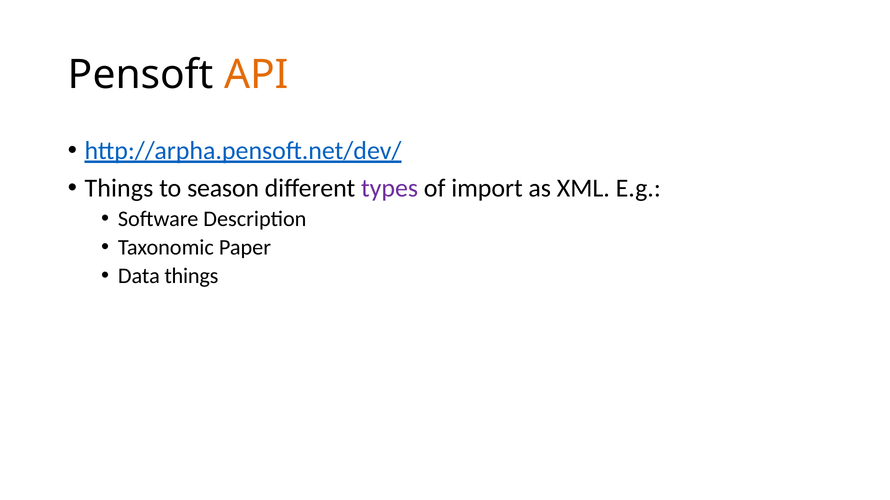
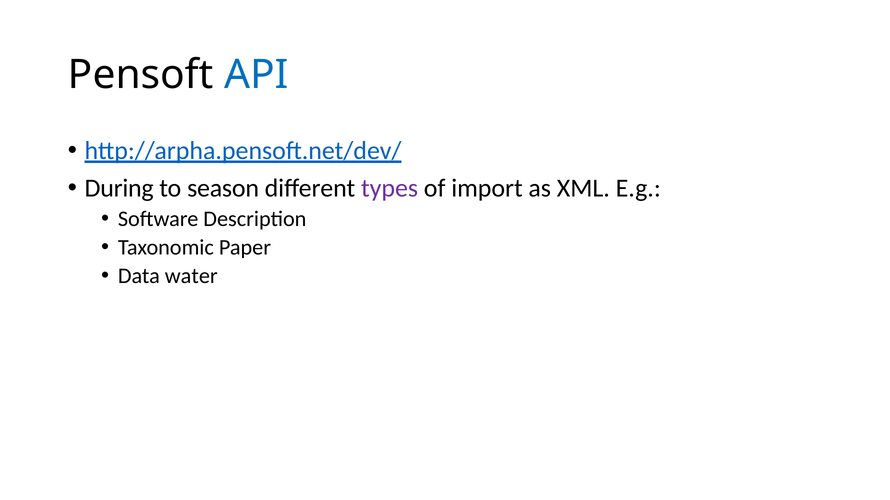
API colour: orange -> blue
Things at (119, 188): Things -> During
Data things: things -> water
